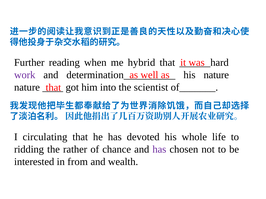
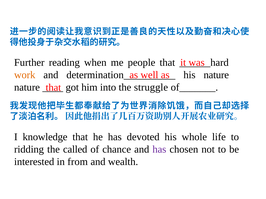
hybrid: hybrid -> people
work colour: purple -> orange
scientist: scientist -> struggle
circulating: circulating -> knowledge
rather: rather -> called
